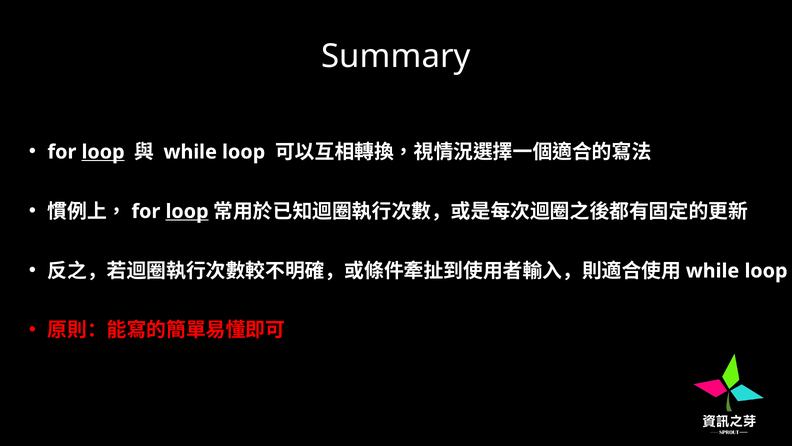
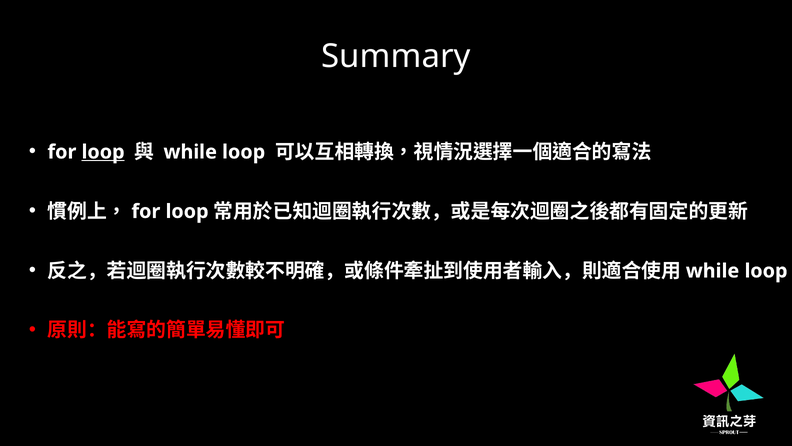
loop at (187, 211) underline: present -> none
